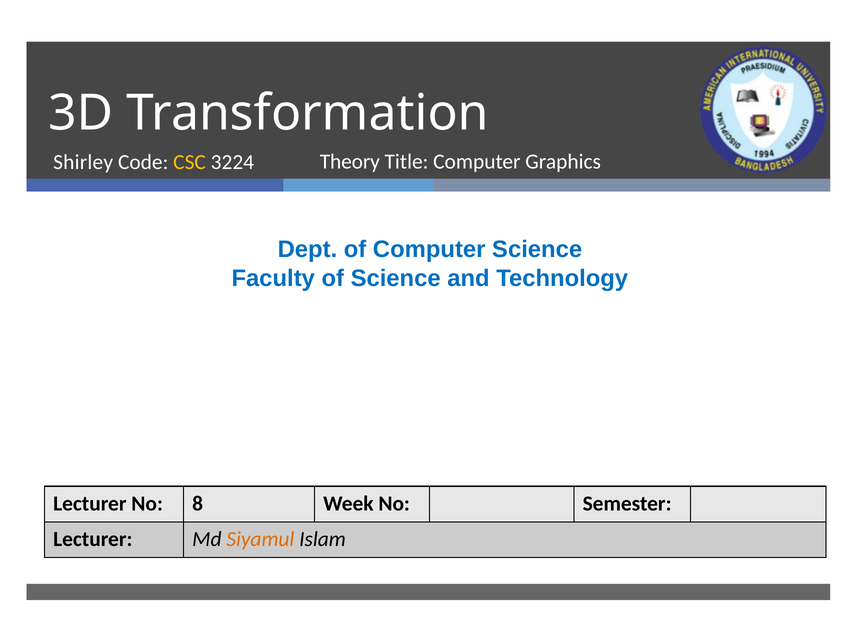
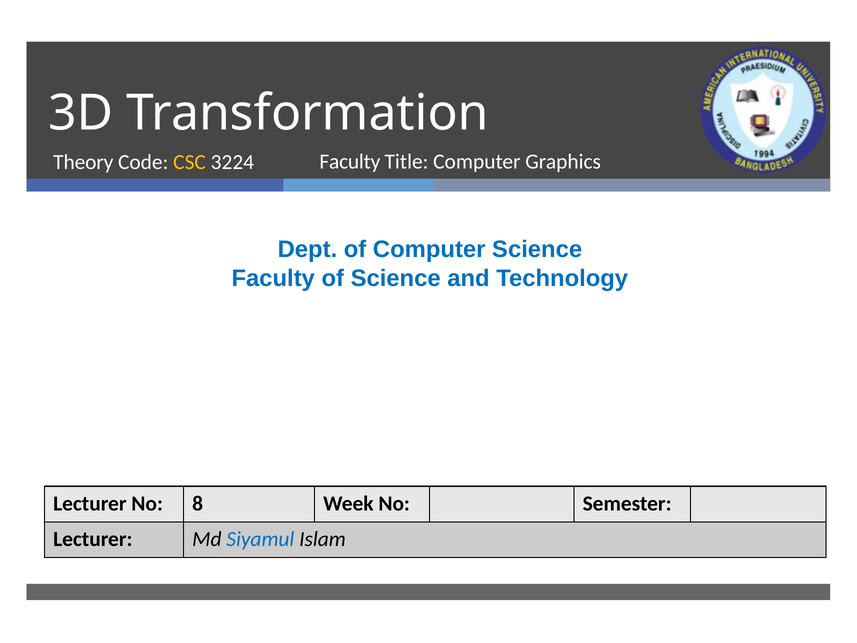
Theory at (350, 162): Theory -> Faculty
Shirley: Shirley -> Theory
Siyamul colour: orange -> blue
